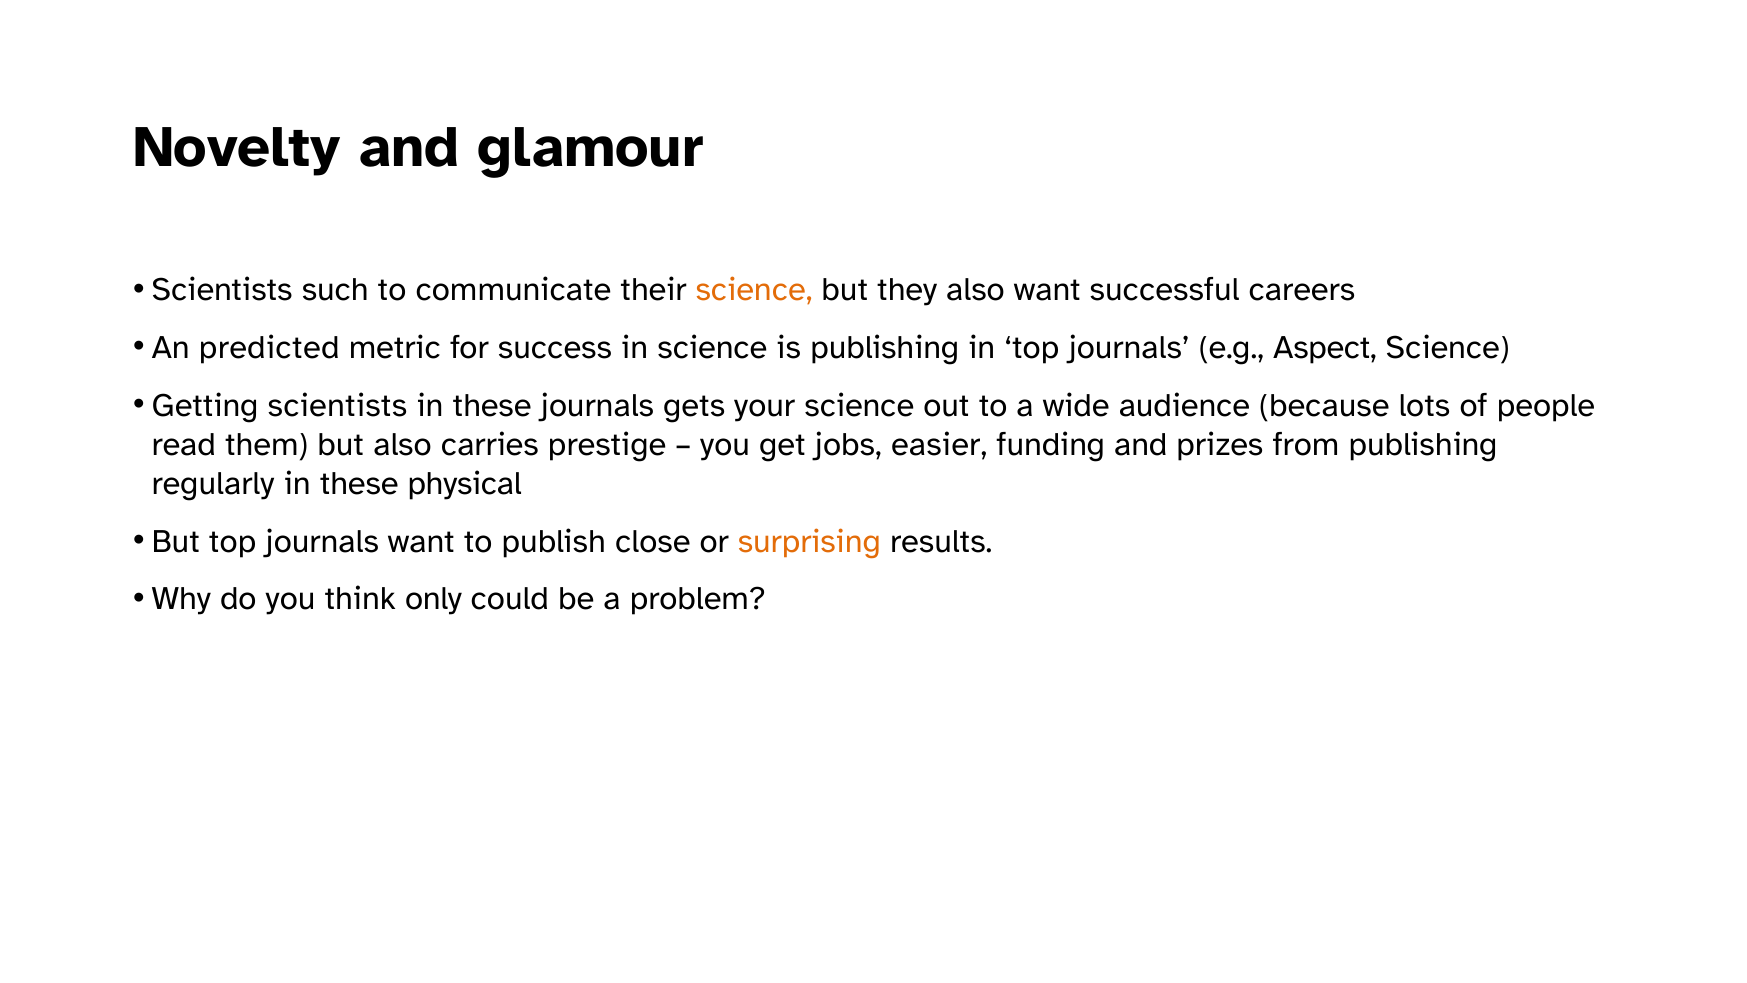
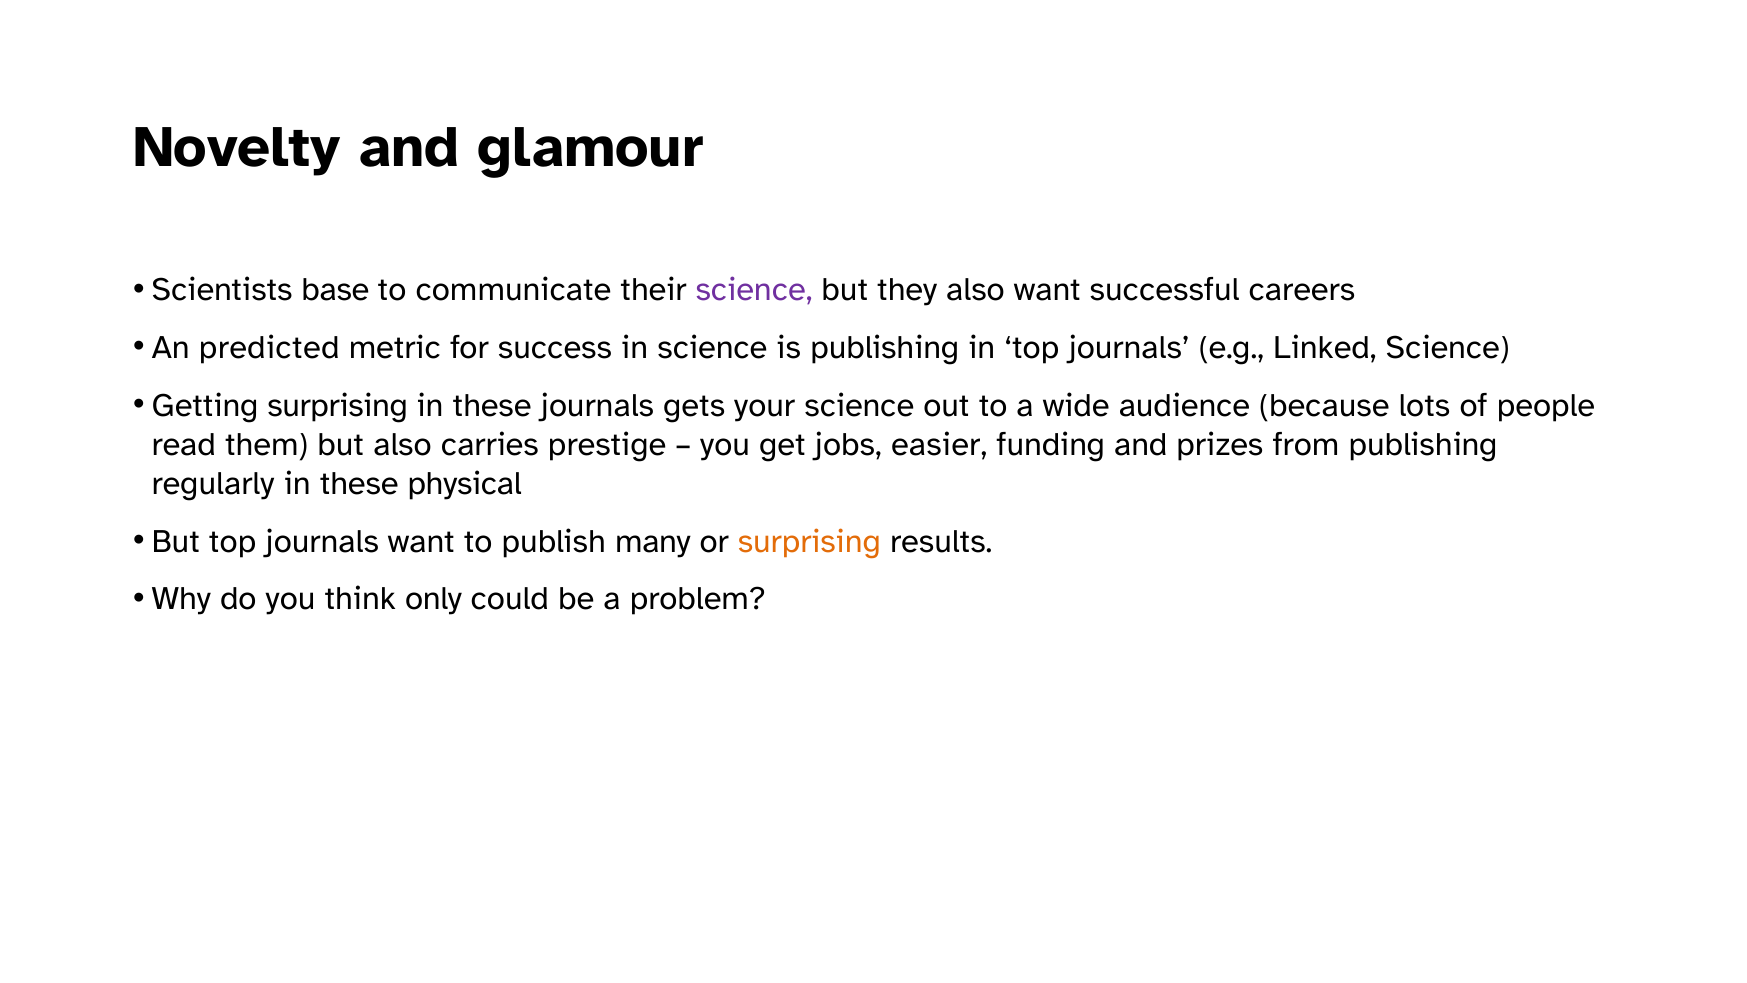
such: such -> base
science at (754, 290) colour: orange -> purple
Aspect: Aspect -> Linked
Getting scientists: scientists -> surprising
close: close -> many
